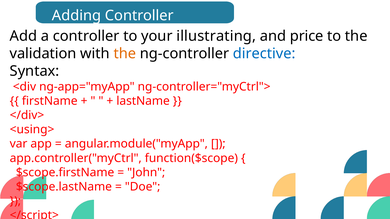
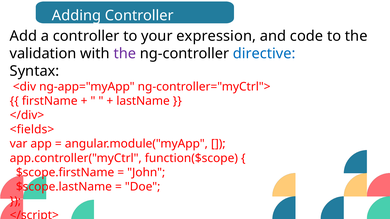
illustrating: illustrating -> expression
price: price -> code
the at (125, 54) colour: orange -> purple
<using>: <using> -> <fields>
